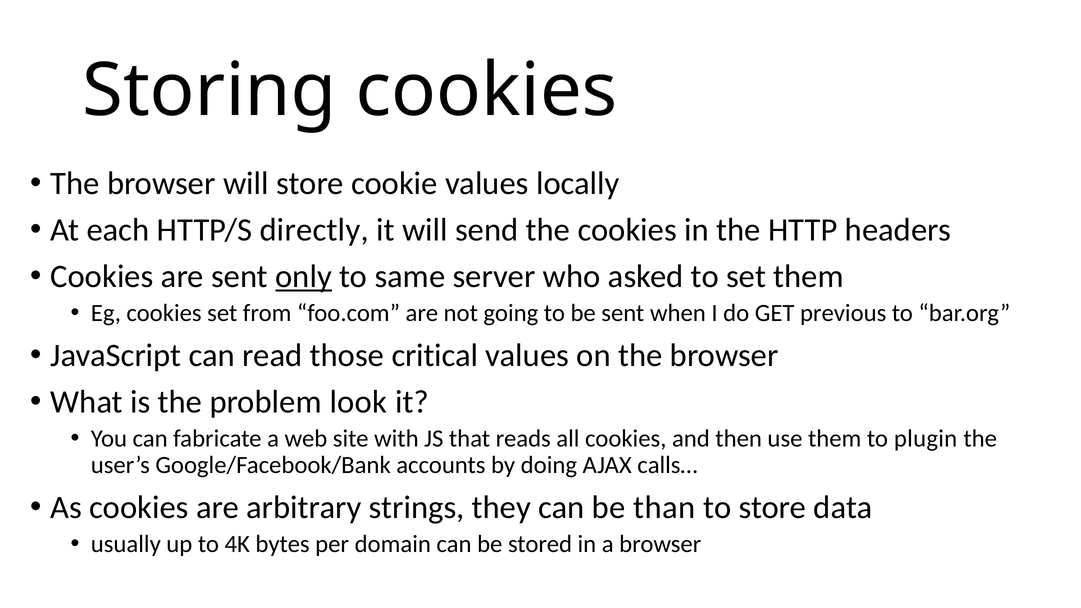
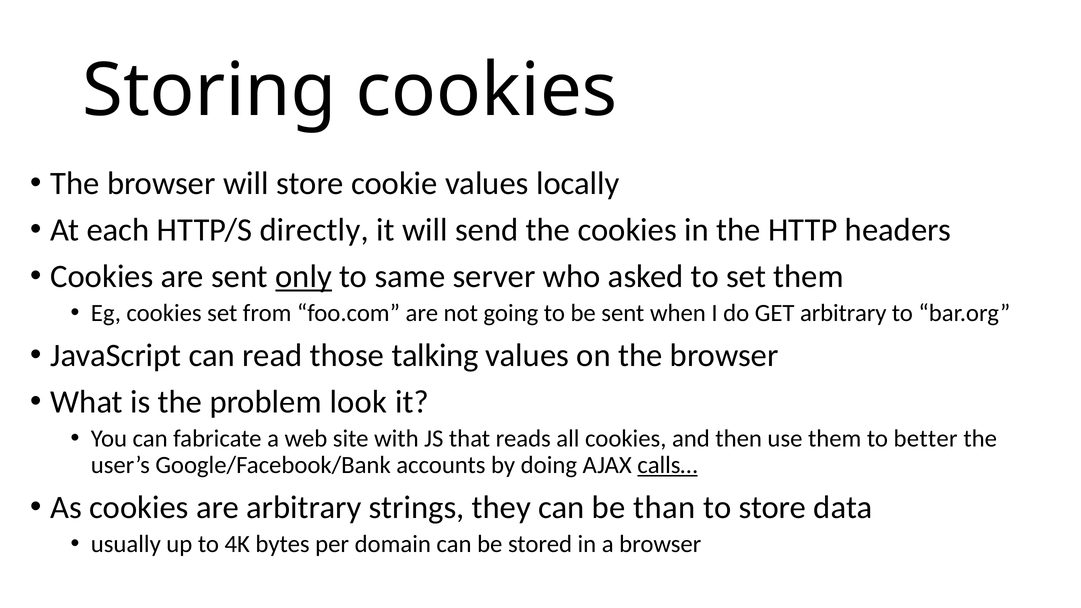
GET previous: previous -> arbitrary
critical: critical -> talking
plugin: plugin -> better
calls… underline: none -> present
